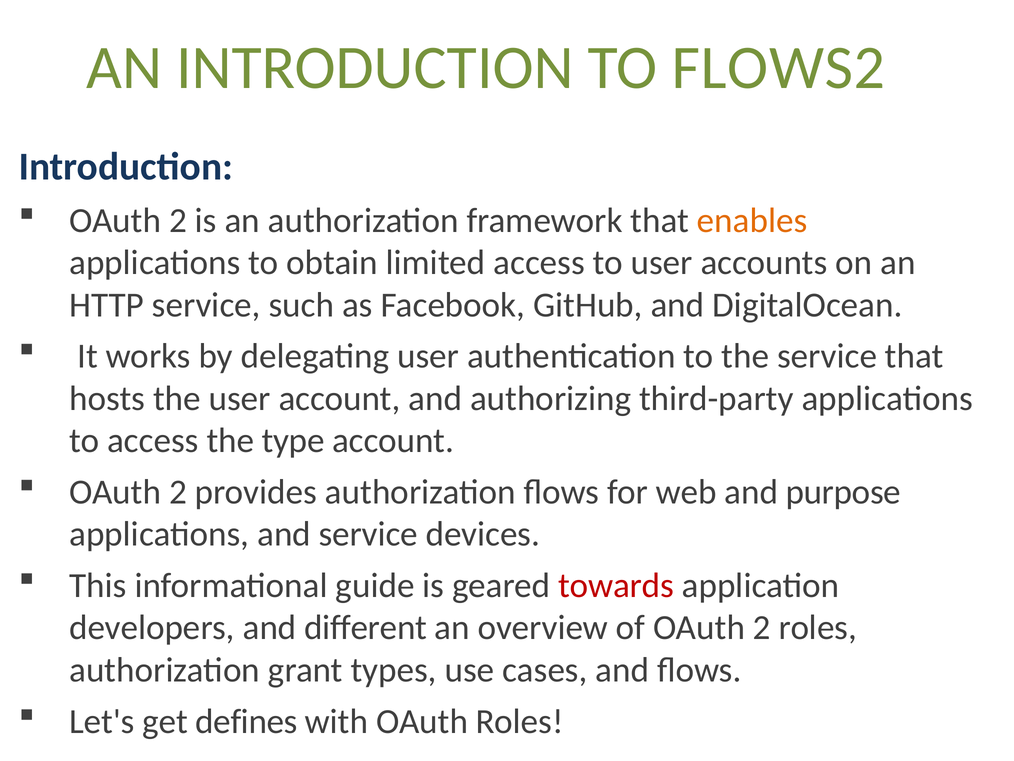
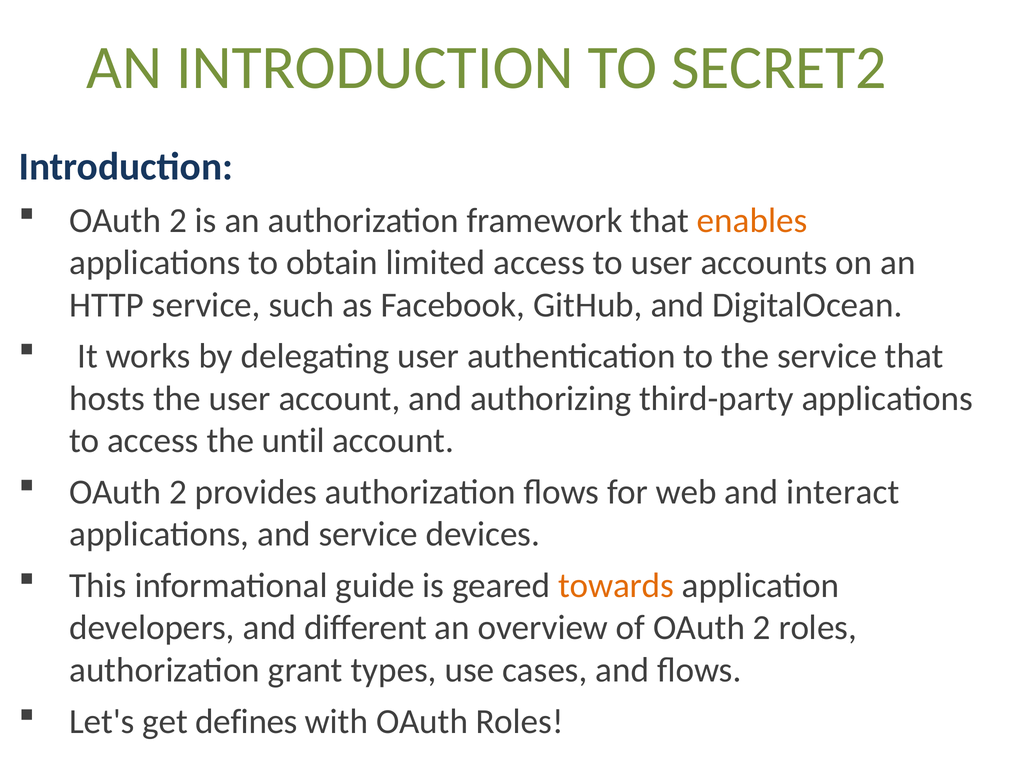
FLOWS2: FLOWS2 -> SECRET2
type: type -> until
purpose: purpose -> interact
towards colour: red -> orange
